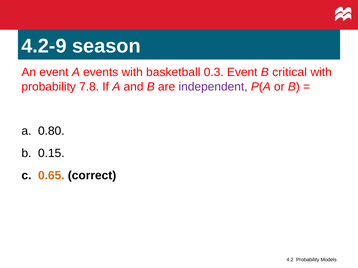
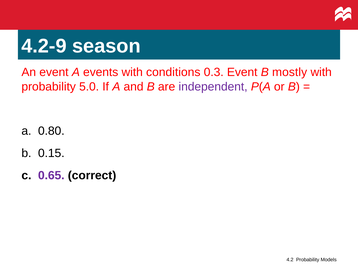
basketball: basketball -> conditions
critical: critical -> mostly
7.8: 7.8 -> 5.0
0.65 colour: orange -> purple
